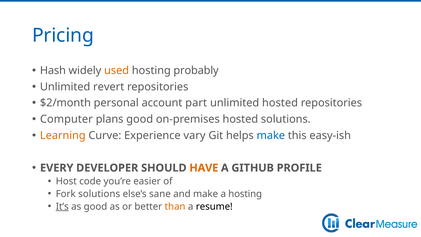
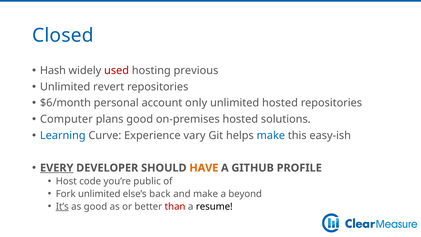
Pricing: Pricing -> Closed
used colour: orange -> red
probably: probably -> previous
$2/month: $2/month -> $6/month
part: part -> only
Learning colour: orange -> blue
EVERY underline: none -> present
easier: easier -> public
Fork solutions: solutions -> unlimited
sane: sane -> back
a hosting: hosting -> beyond
than colour: orange -> red
